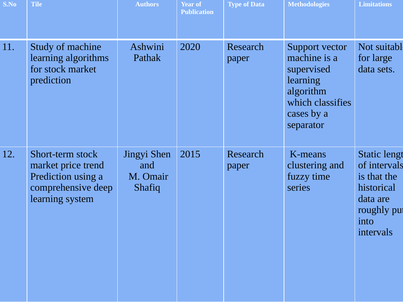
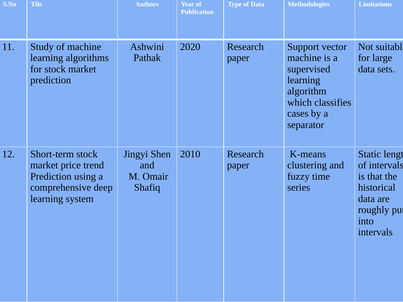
2015: 2015 -> 2010
